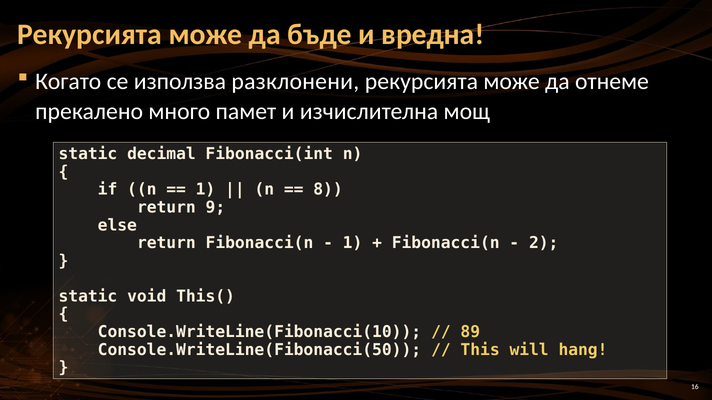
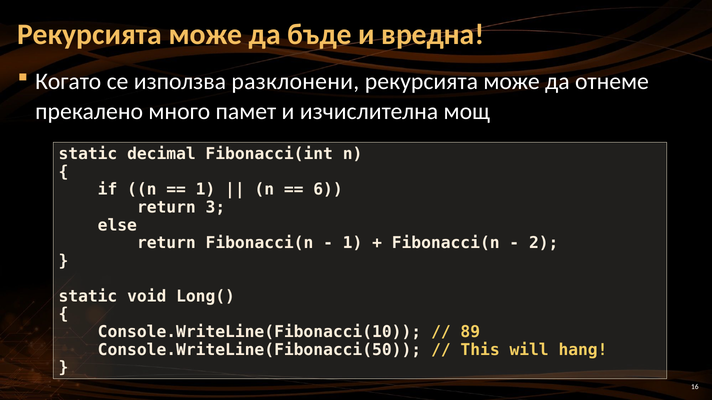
8: 8 -> 6
9: 9 -> 3
This(: This( -> Long(
